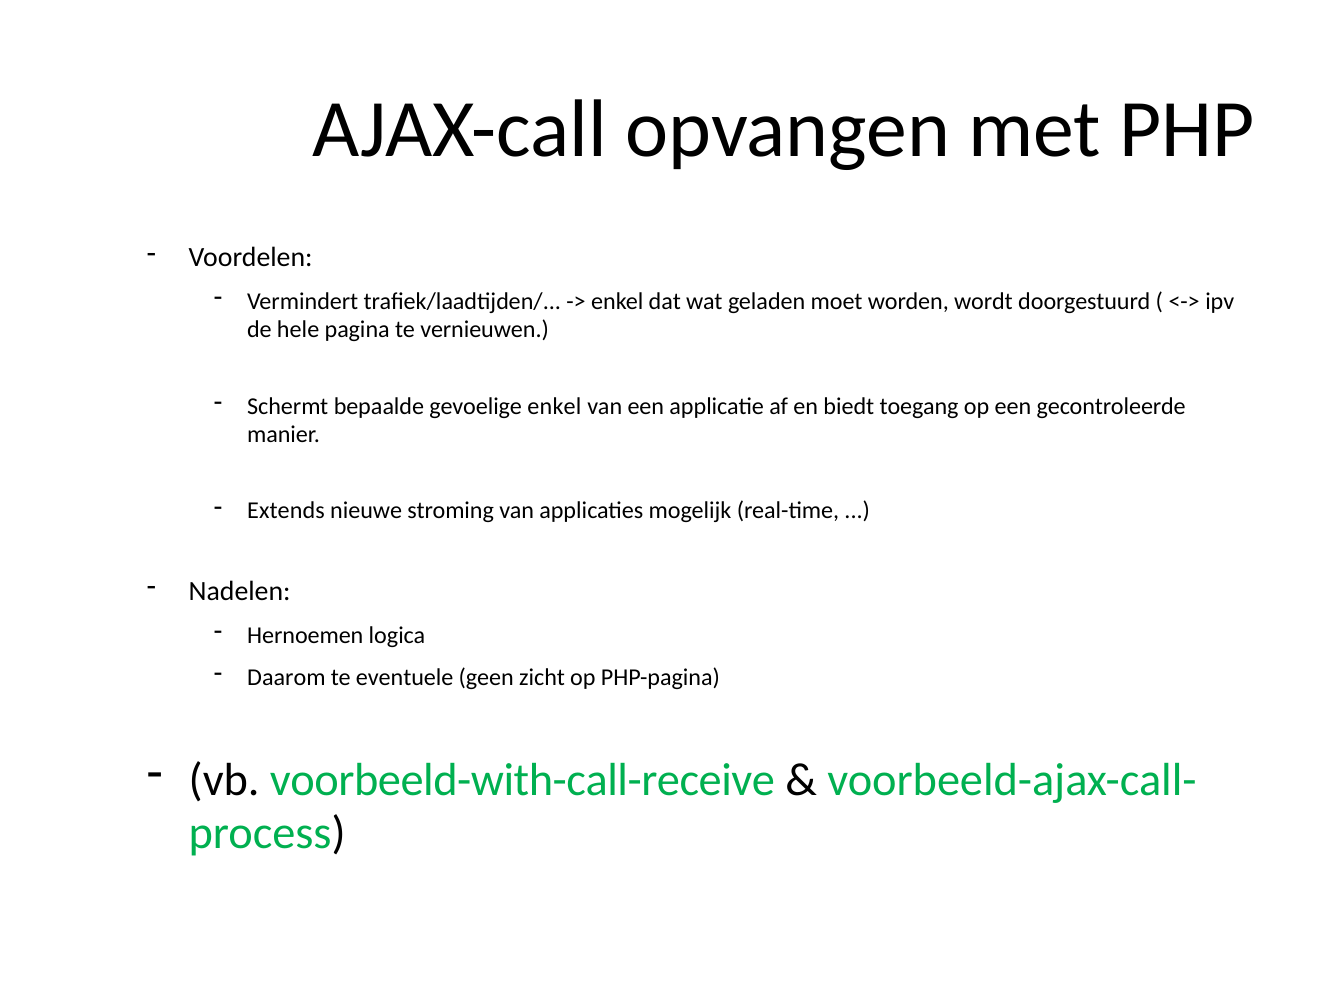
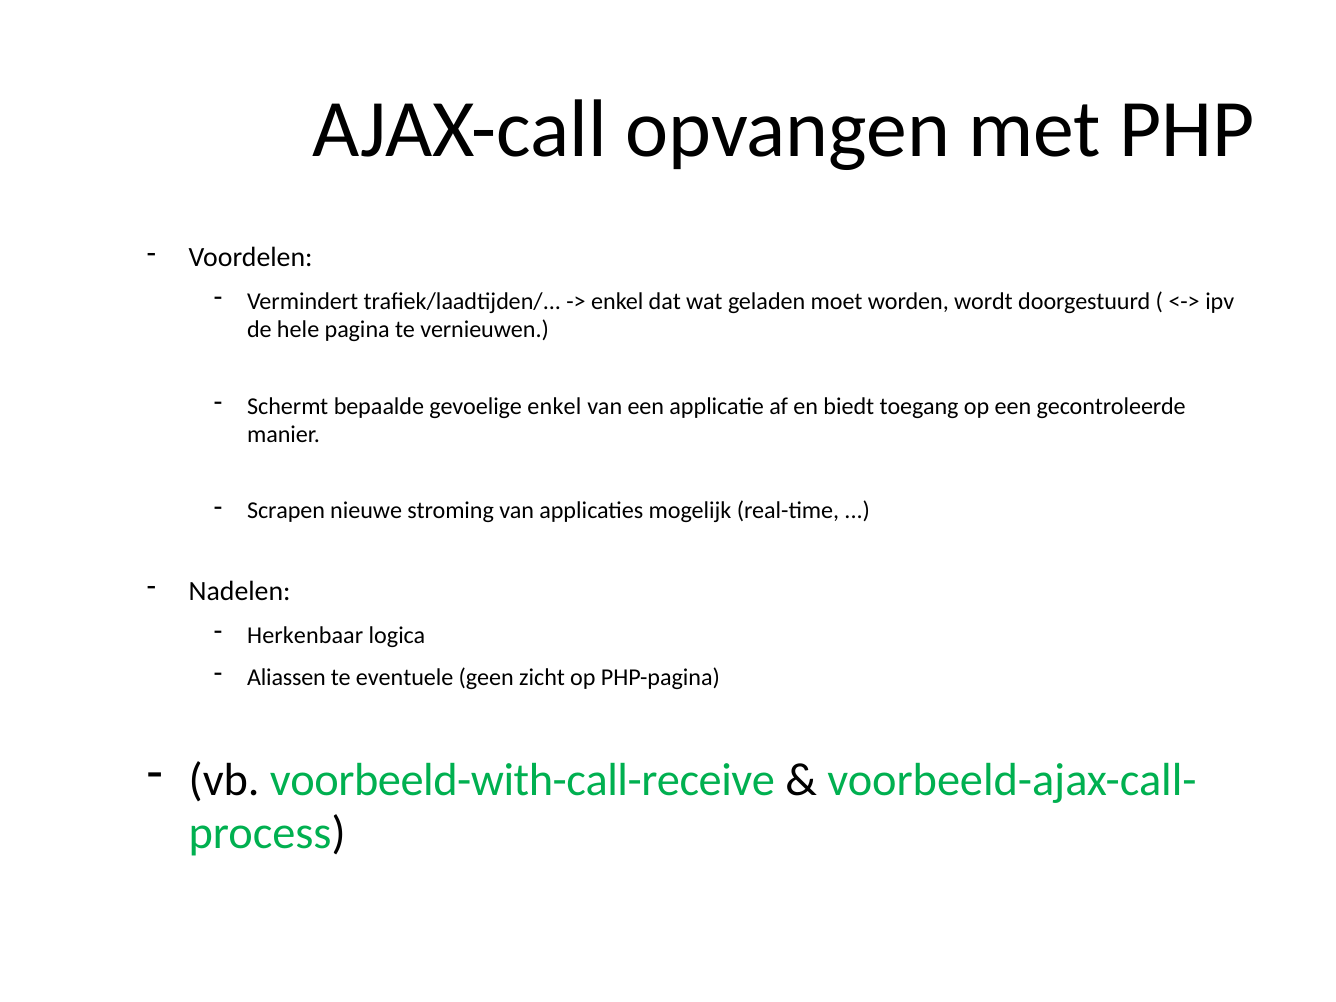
Extends: Extends -> Scrapen
Hernoemen: Hernoemen -> Herkenbaar
Daarom: Daarom -> Aliassen
